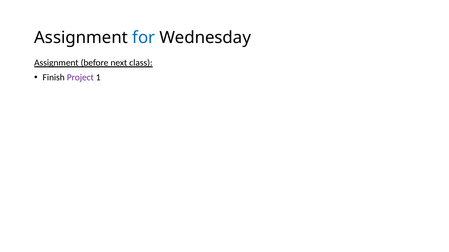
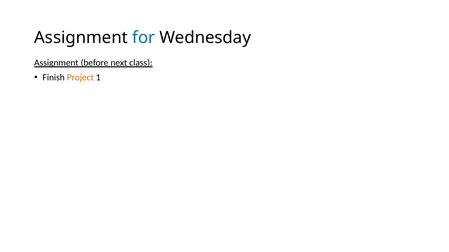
Project colour: purple -> orange
